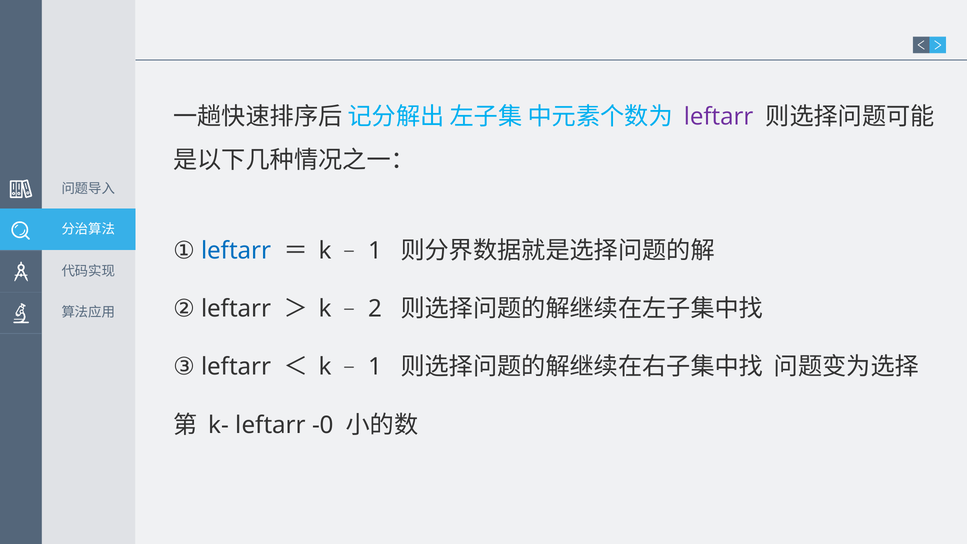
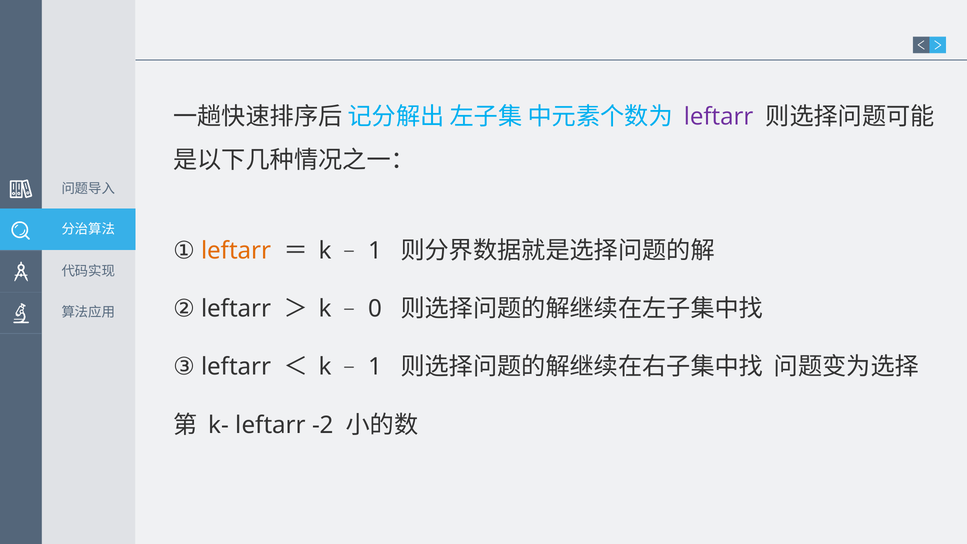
leftarr at (236, 251) colour: blue -> orange
2: 2 -> 0
-0: -0 -> -2
